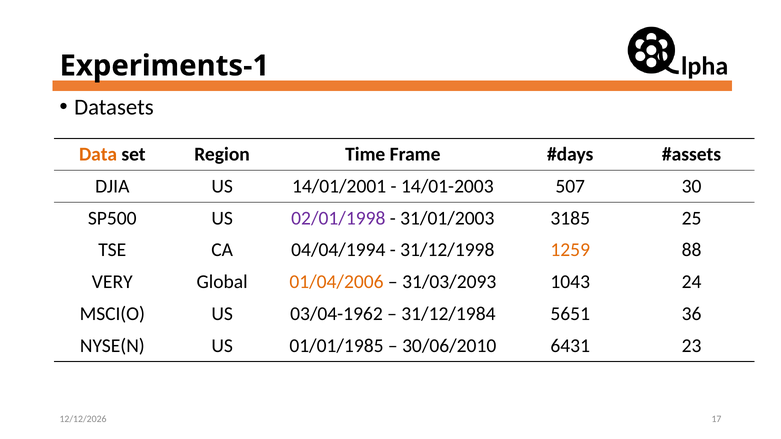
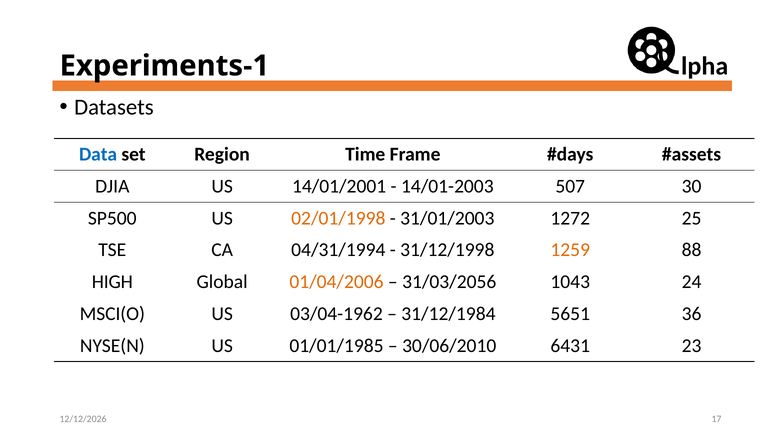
Data colour: orange -> blue
02/01/1998 colour: purple -> orange
3185: 3185 -> 1272
04/04/1994: 04/04/1994 -> 04/31/1994
VERY: VERY -> HIGH
31/03/2093: 31/03/2093 -> 31/03/2056
